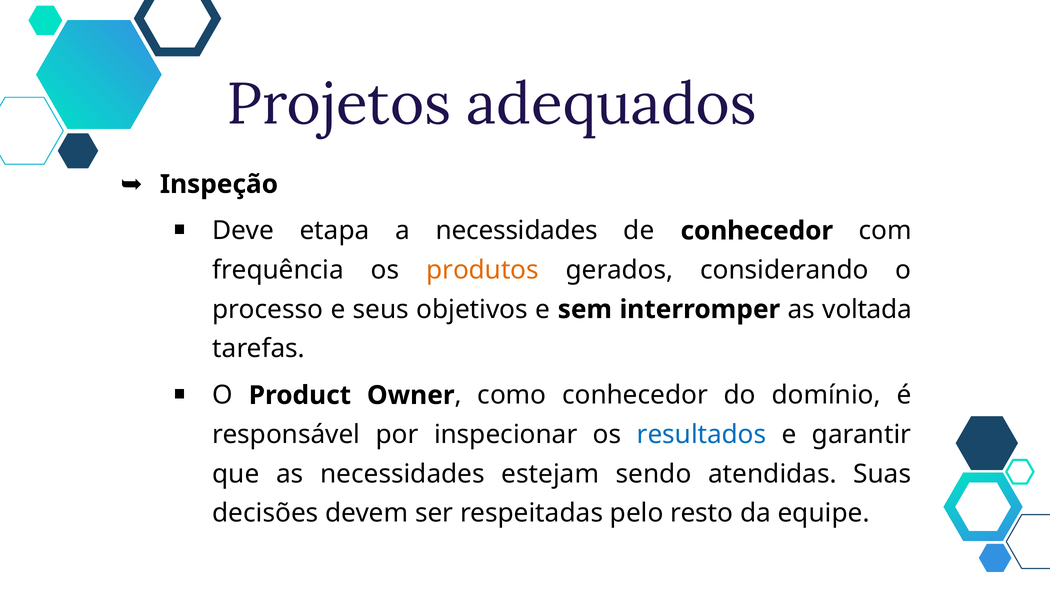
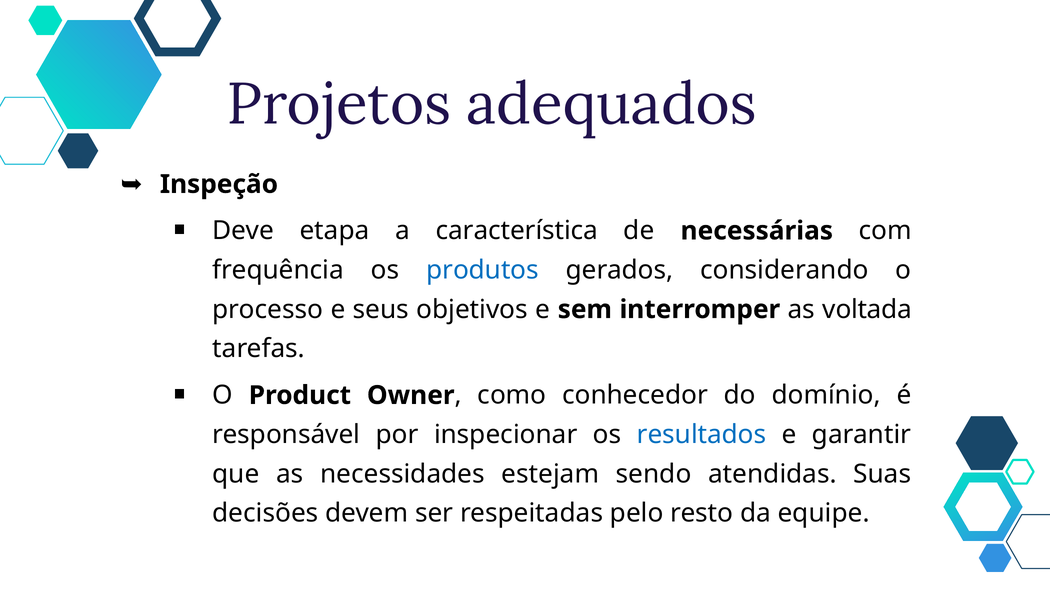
a necessidades: necessidades -> característica
de conhecedor: conhecedor -> necessárias
produtos colour: orange -> blue
